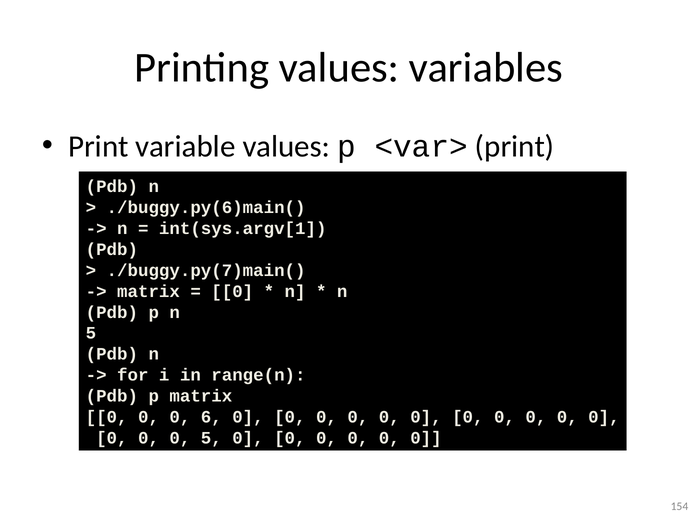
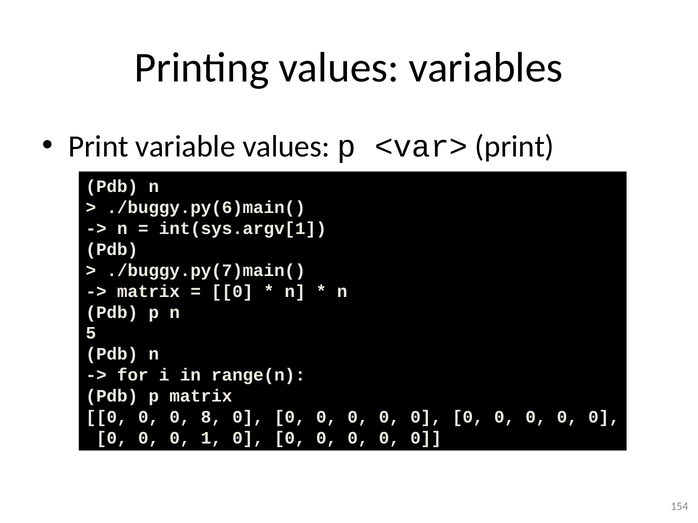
6: 6 -> 8
0 5: 5 -> 1
